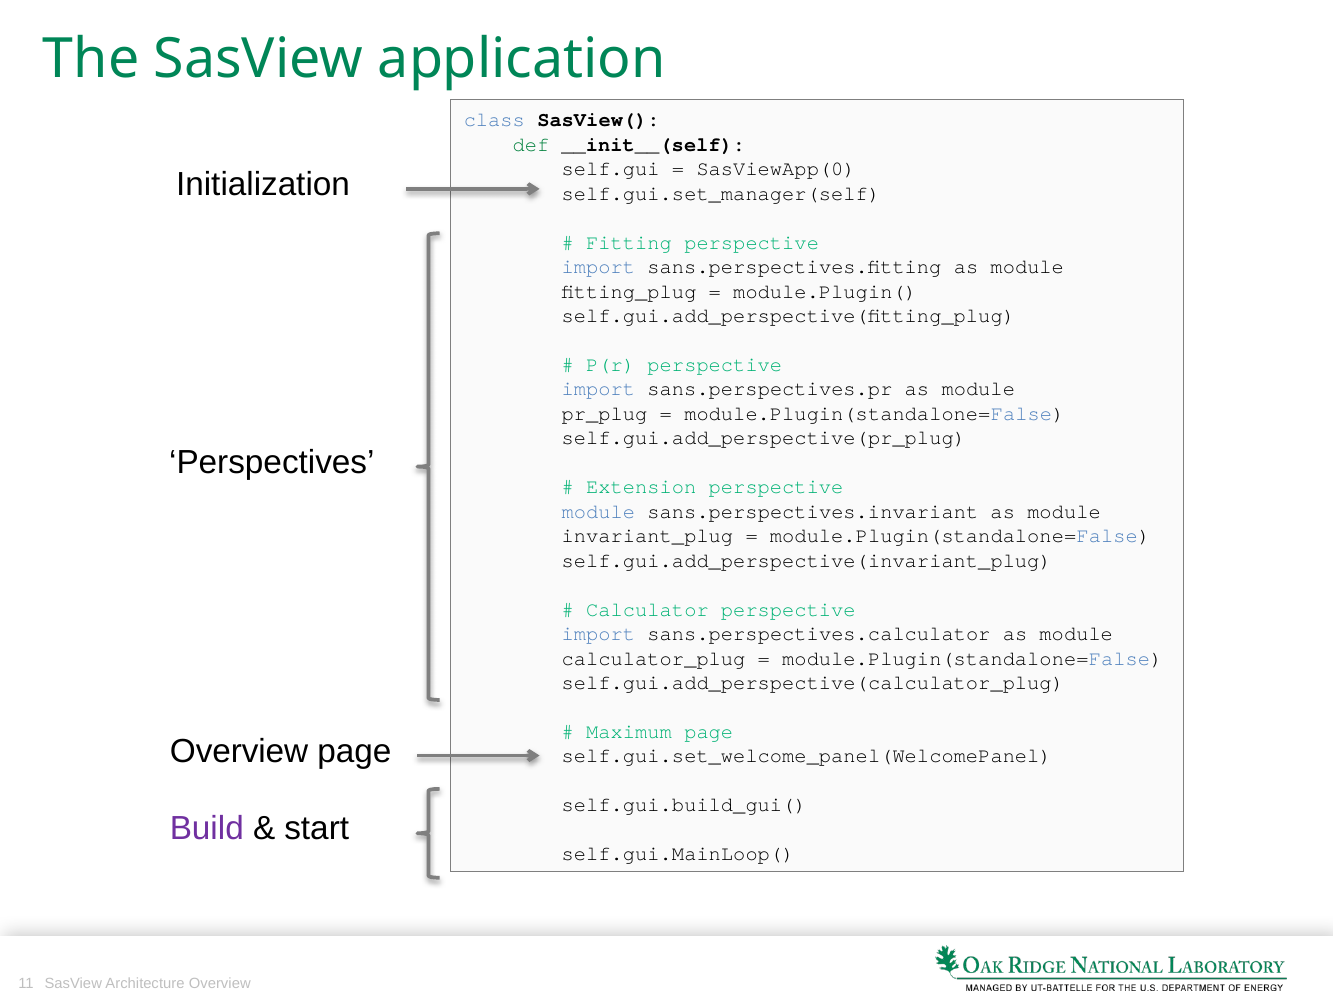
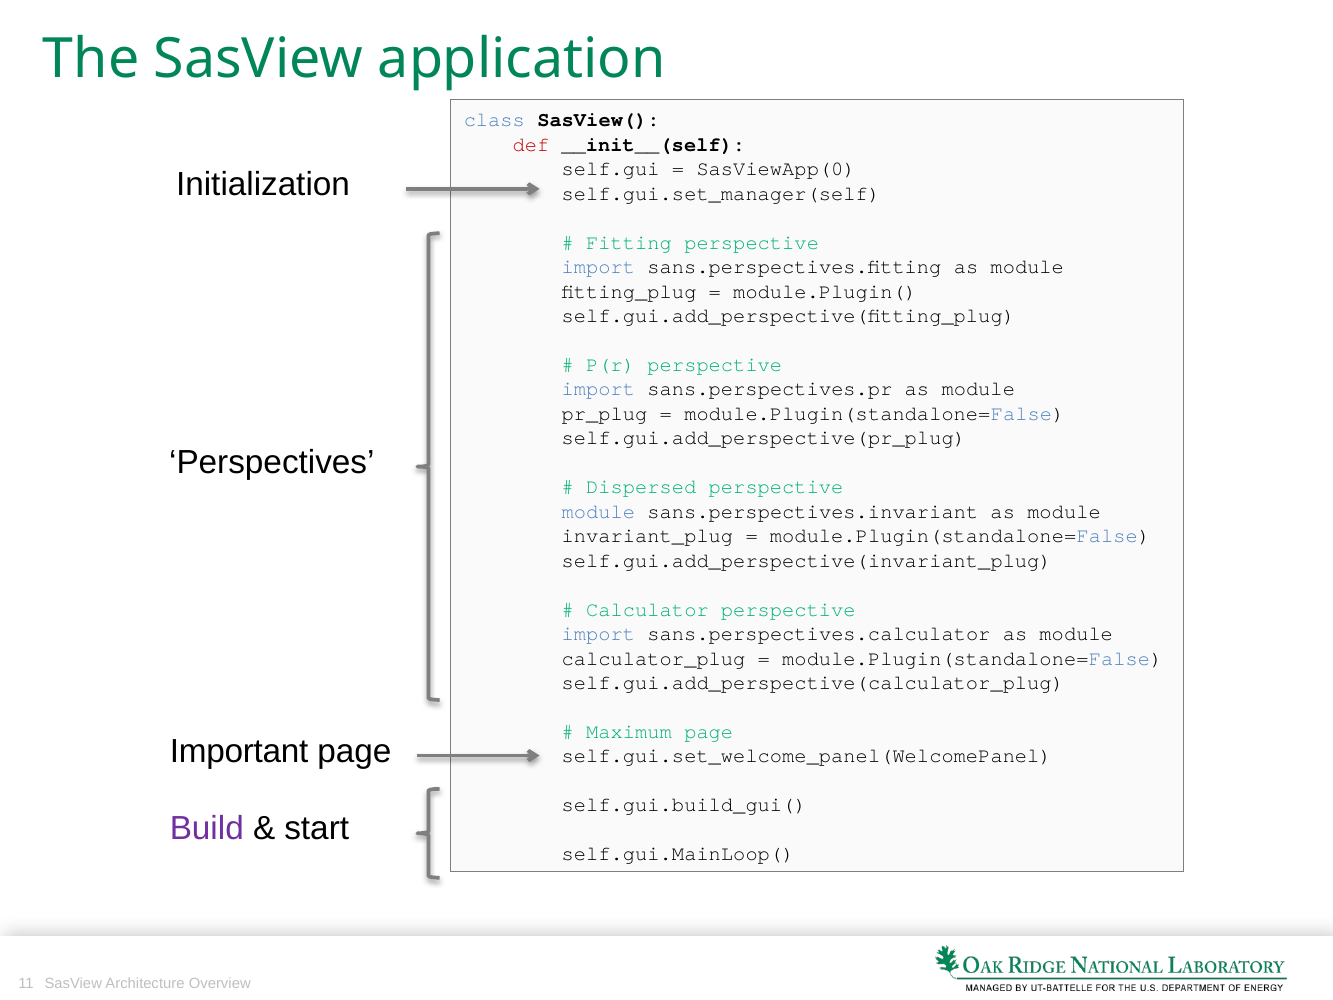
def colour: green -> red
Extension: Extension -> Dispersed
Overview at (239, 751): Overview -> Important
